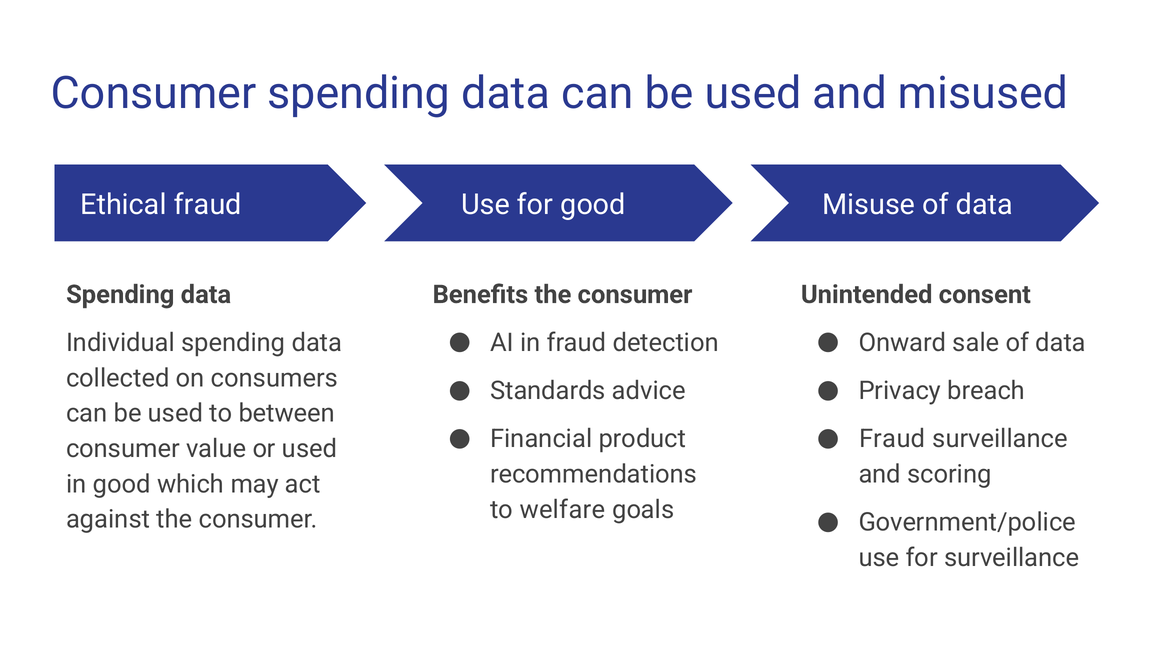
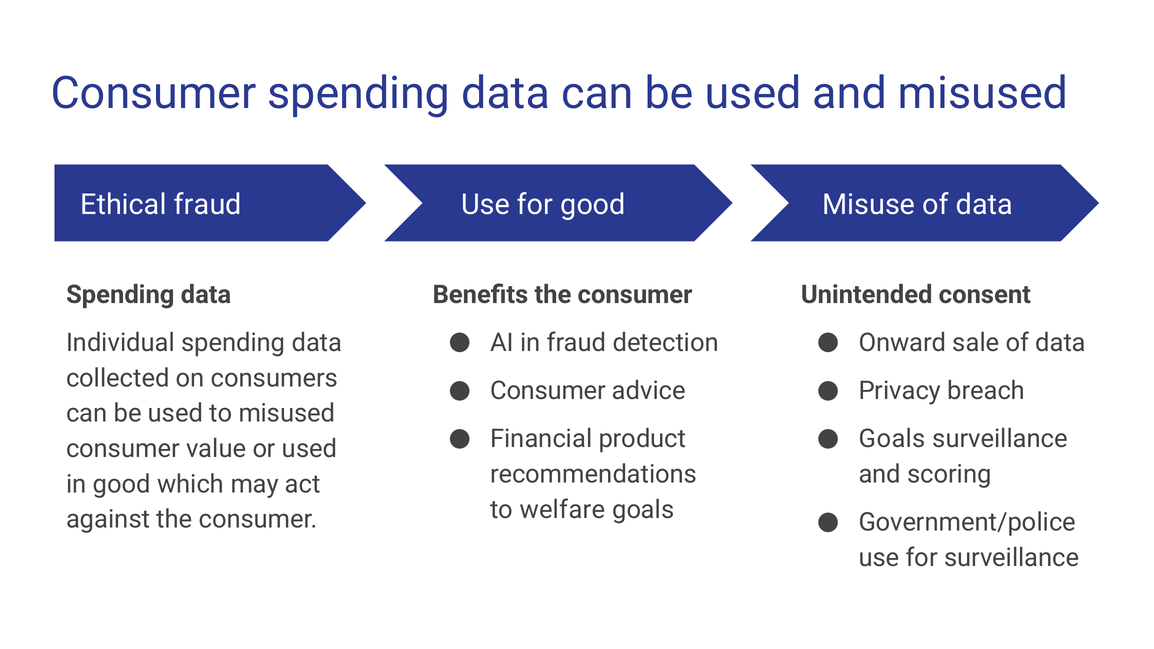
Standards at (548, 391): Standards -> Consumer
to between: between -> misused
Fraud at (892, 439): Fraud -> Goals
